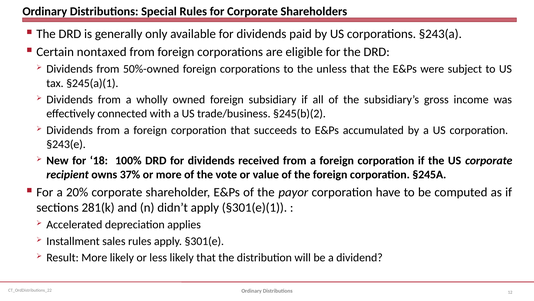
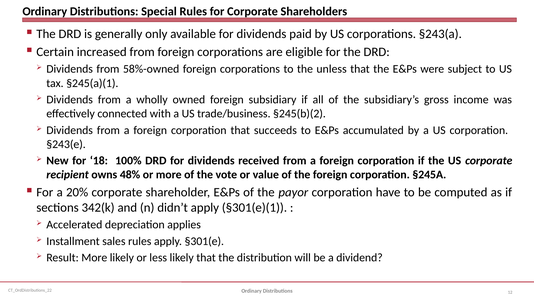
nontaxed: nontaxed -> increased
50%-owned: 50%-owned -> 58%-owned
37%: 37% -> 48%
281(k: 281(k -> 342(k
